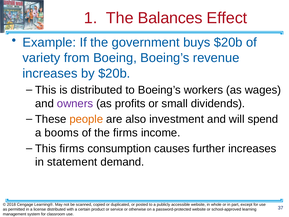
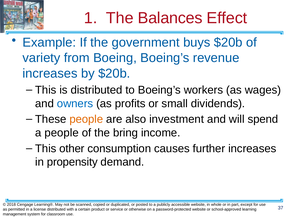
owners colour: purple -> blue
a booms: booms -> people
the firms: firms -> bring
This firms: firms -> other
statement: statement -> propensity
